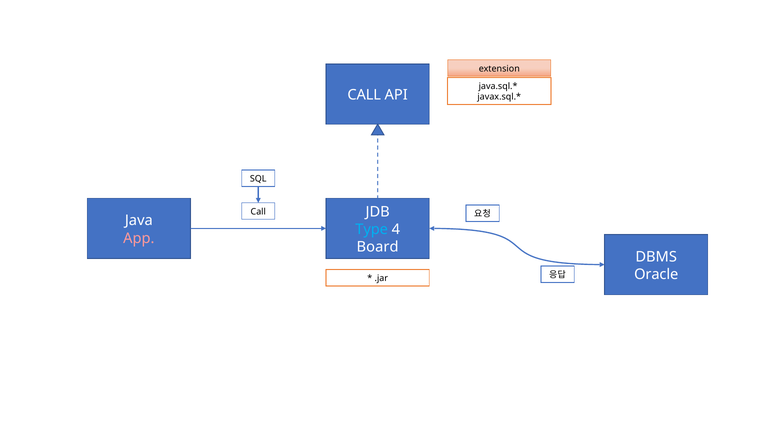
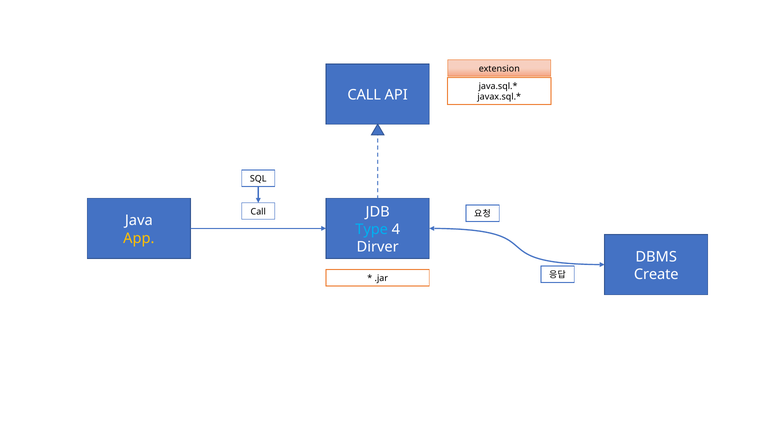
App colour: pink -> yellow
Board: Board -> Dirver
Oracle: Oracle -> Create
